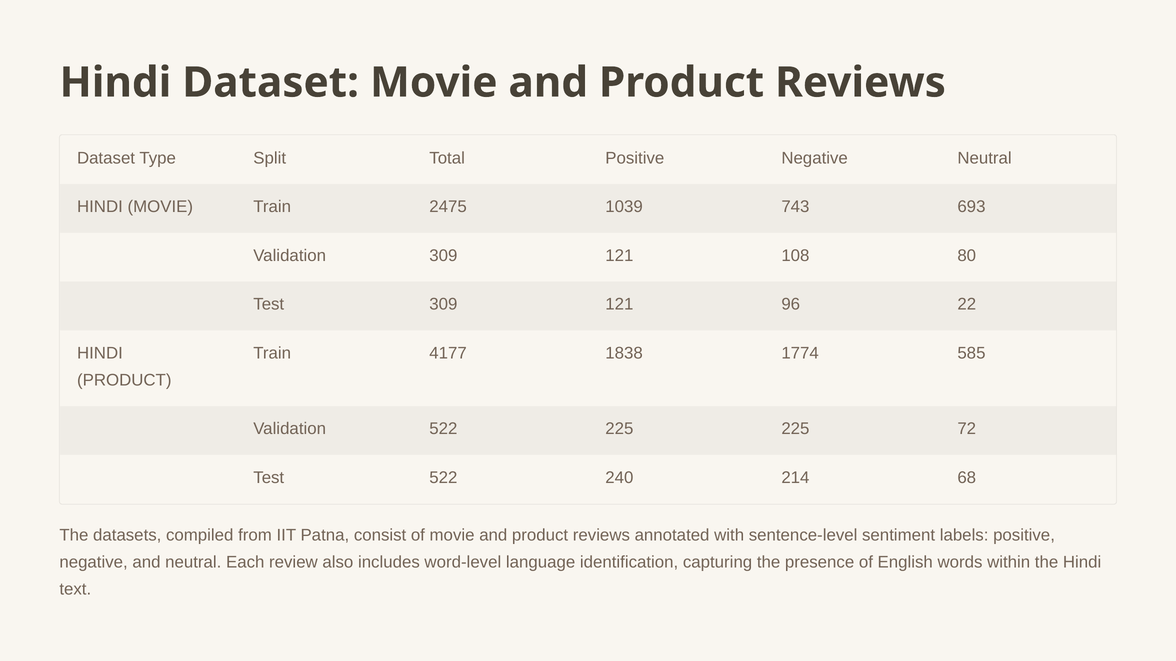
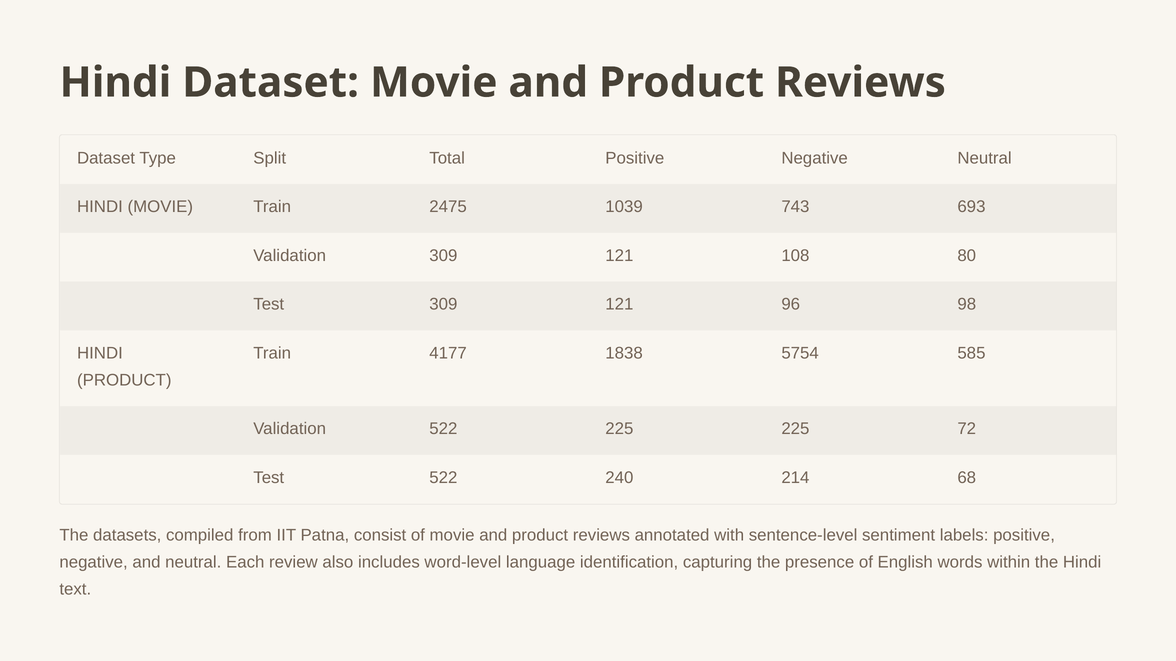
22: 22 -> 98
1774: 1774 -> 5754
